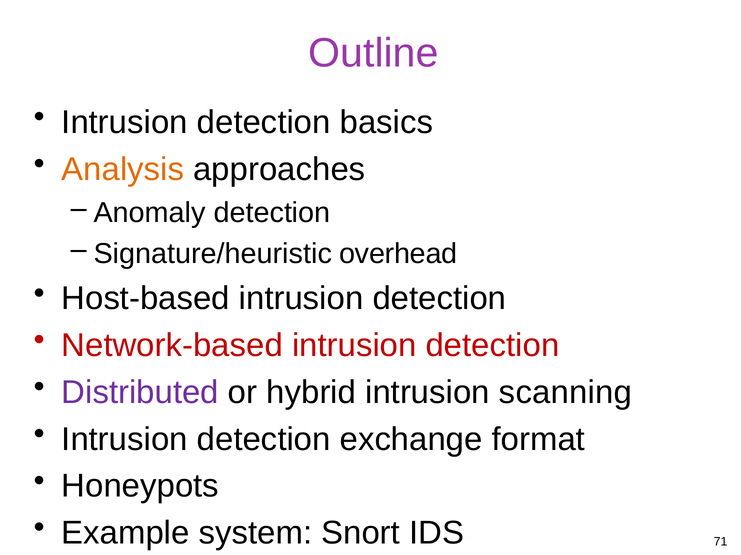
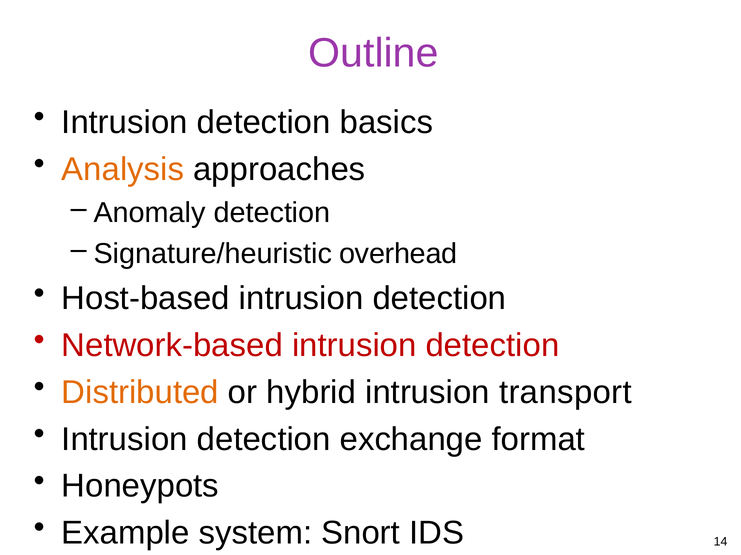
Distributed colour: purple -> orange
scanning: scanning -> transport
71: 71 -> 14
